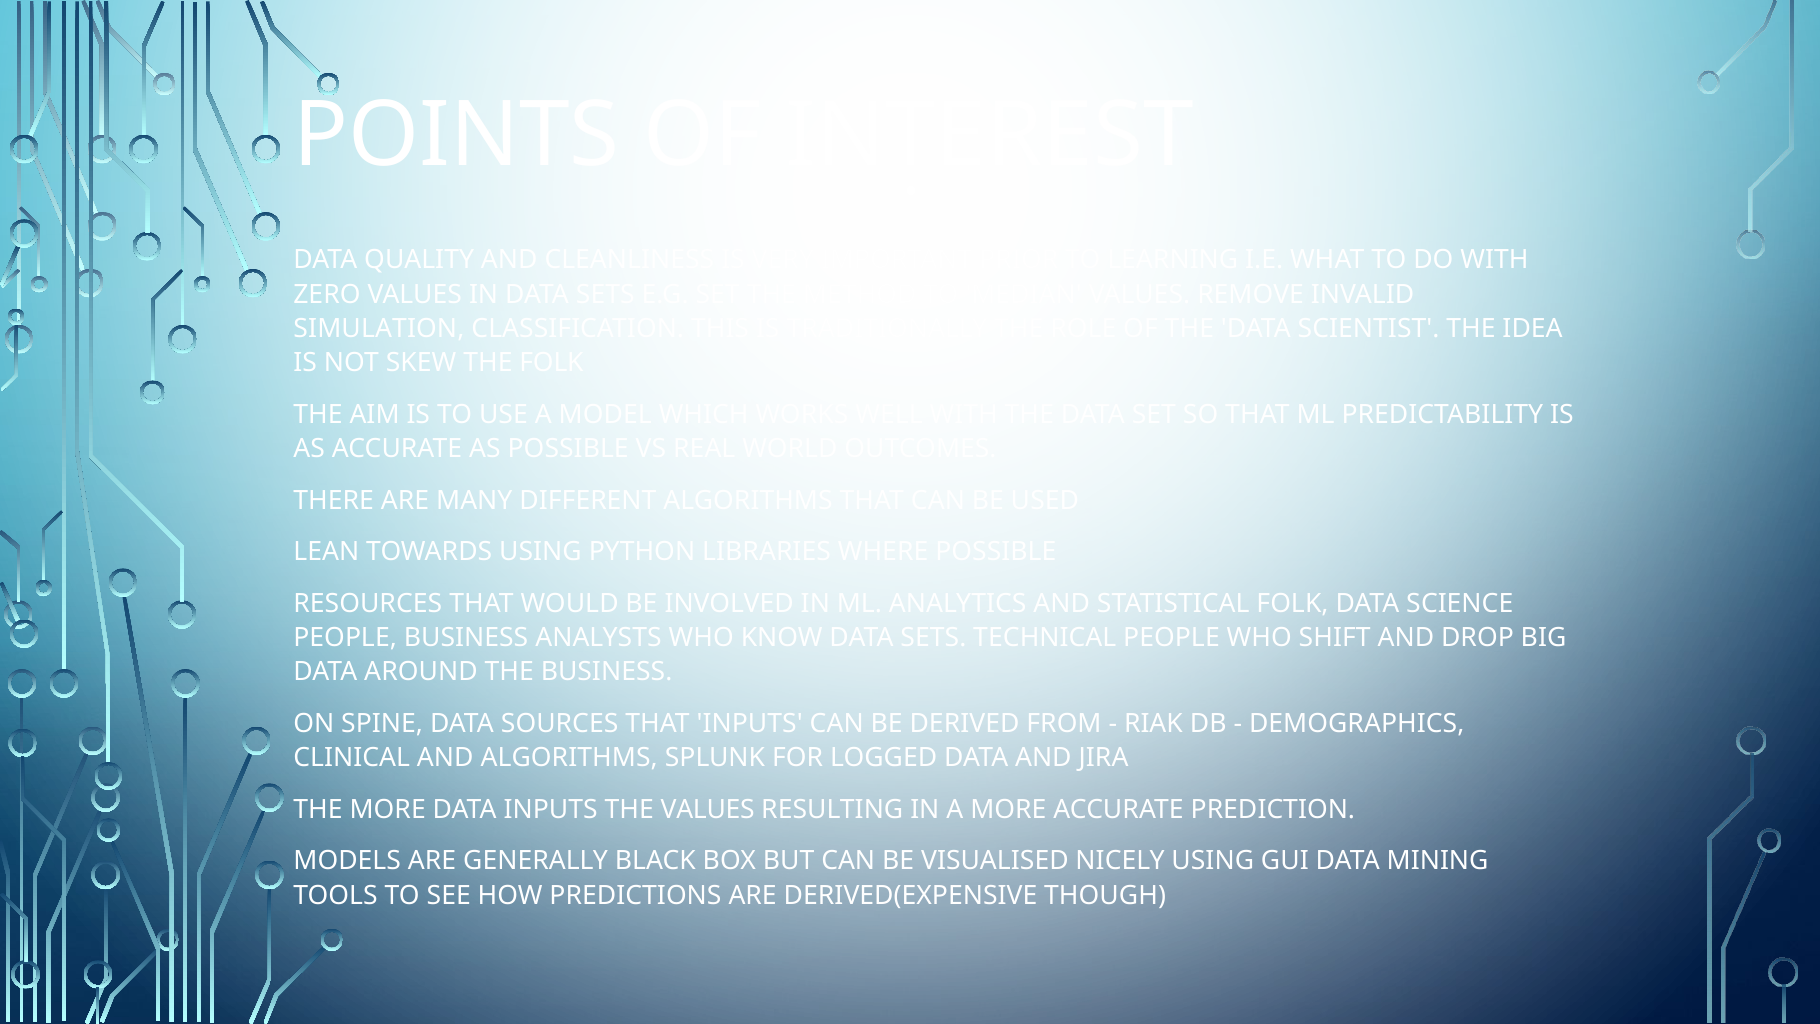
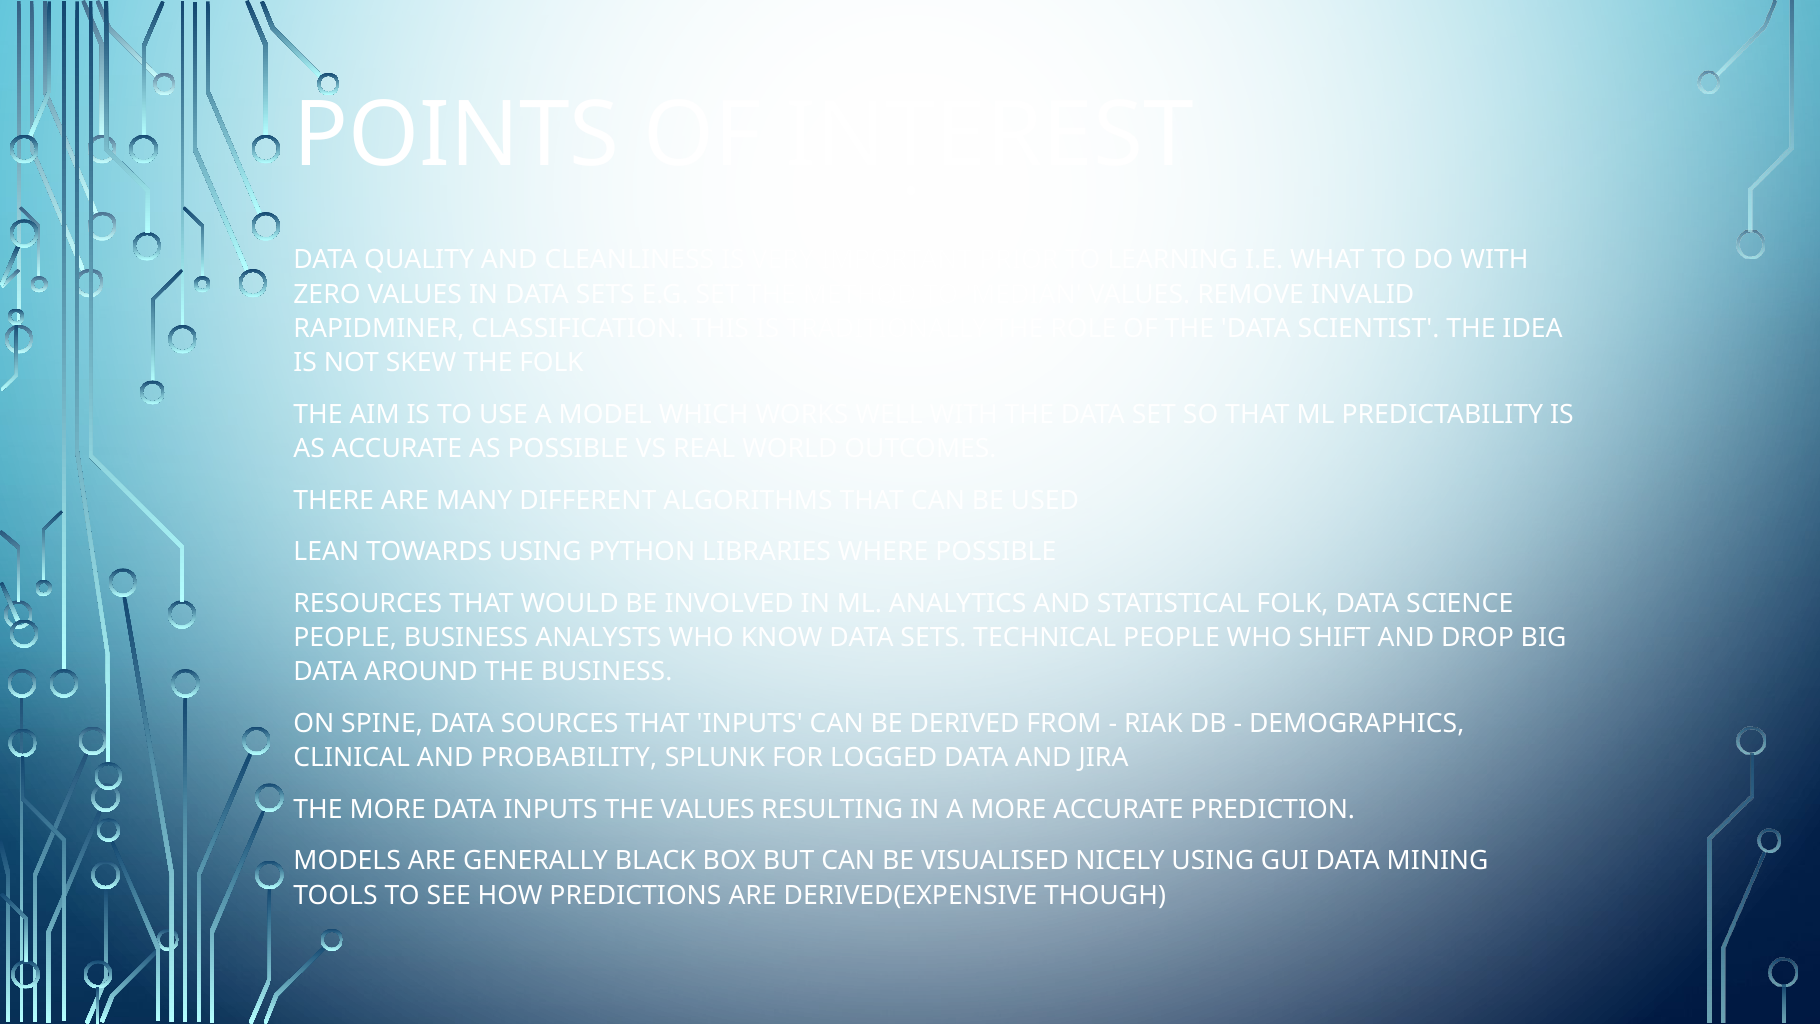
SIMULATION: SIMULATION -> RAPIDMINER
AND ALGORITHMS: ALGORITHMS -> PROBABILITY
